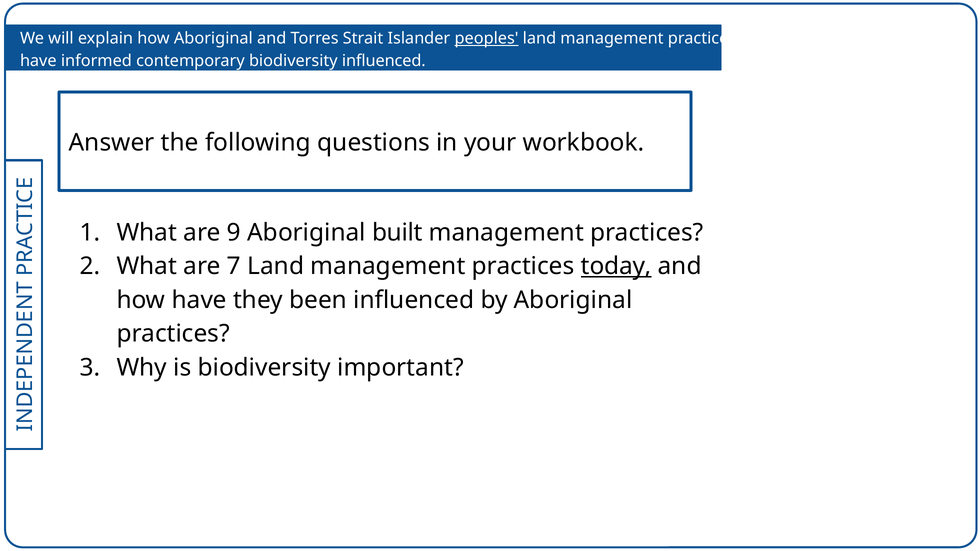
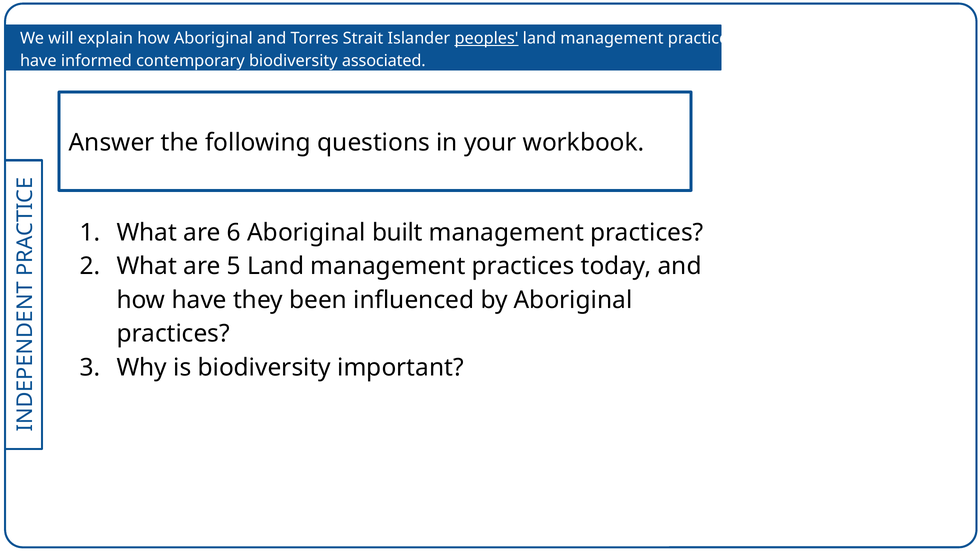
biodiversity influenced: influenced -> associated
9: 9 -> 6
7: 7 -> 5
today underline: present -> none
